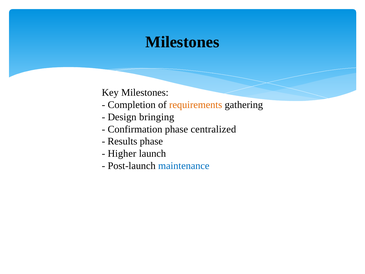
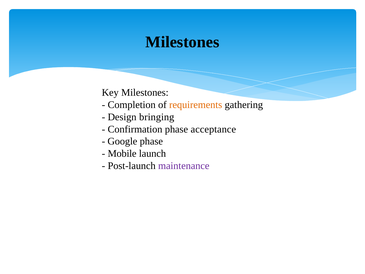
centralized: centralized -> acceptance
Results: Results -> Google
Higher: Higher -> Mobile
maintenance colour: blue -> purple
